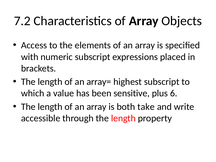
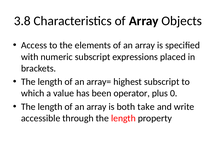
7.2: 7.2 -> 3.8
sensitive: sensitive -> operator
6: 6 -> 0
